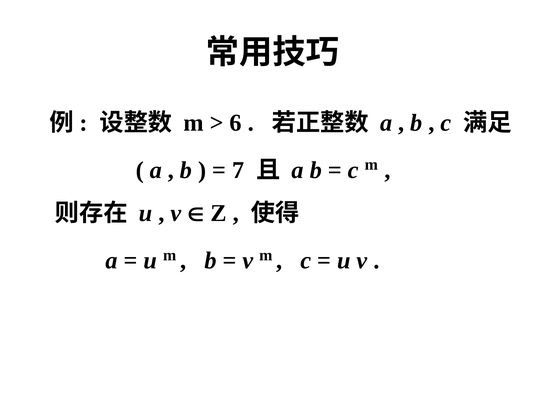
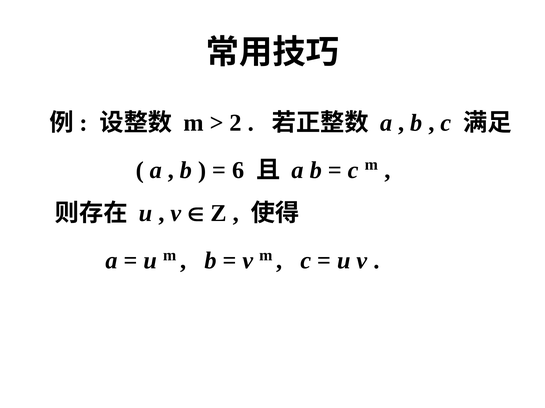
6: 6 -> 2
7: 7 -> 6
